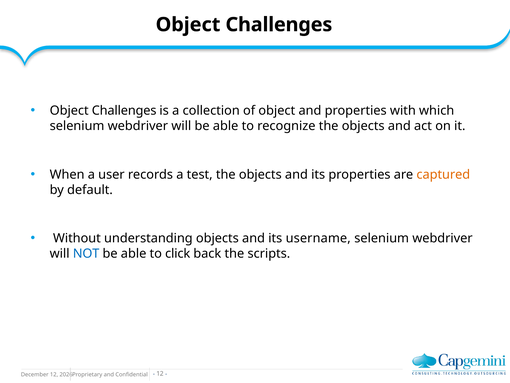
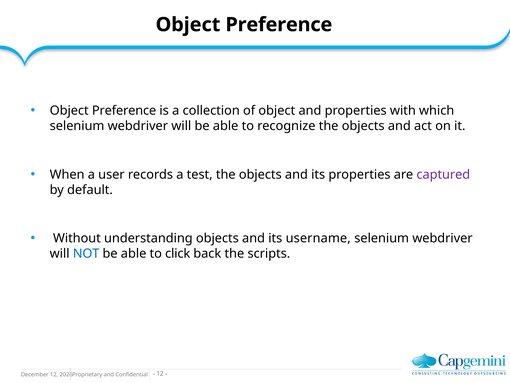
Challenges at (279, 25): Challenges -> Preference
Challenges at (124, 111): Challenges -> Preference
captured colour: orange -> purple
